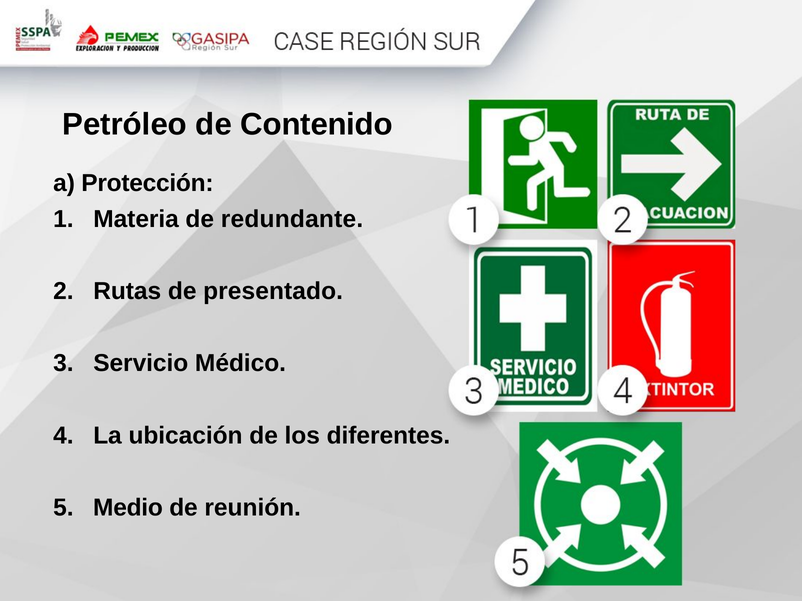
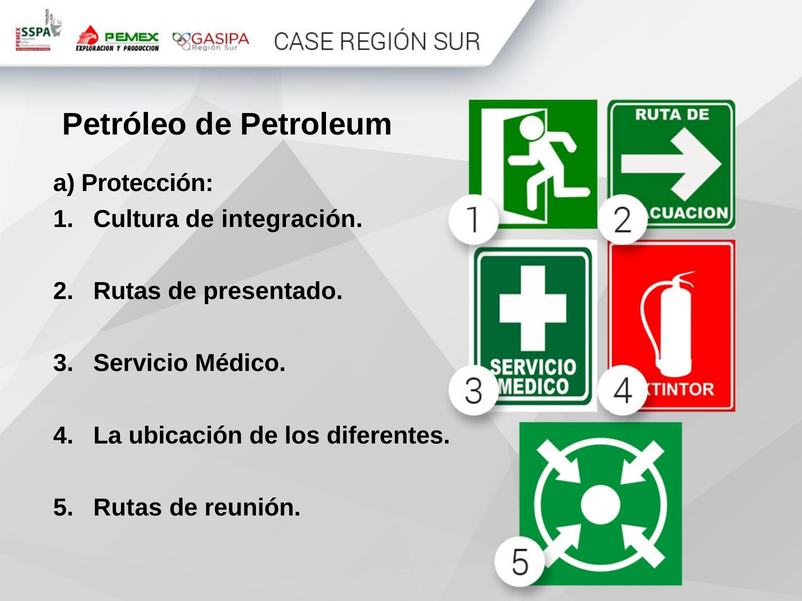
Contenido: Contenido -> Petroleum
Materia: Materia -> Cultura
redundante: redundante -> integración
Medio at (128, 508): Medio -> Rutas
